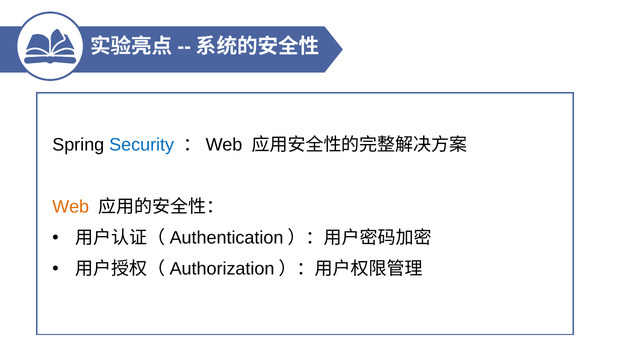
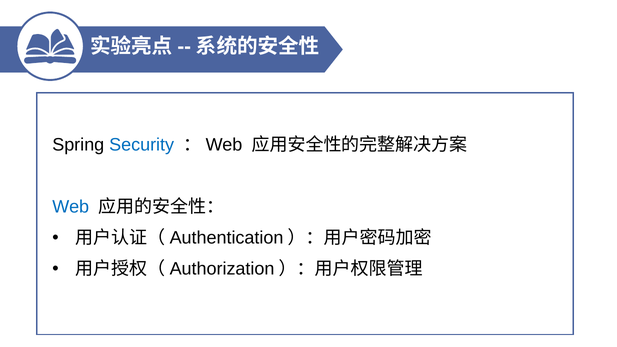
Web at (71, 207) colour: orange -> blue
